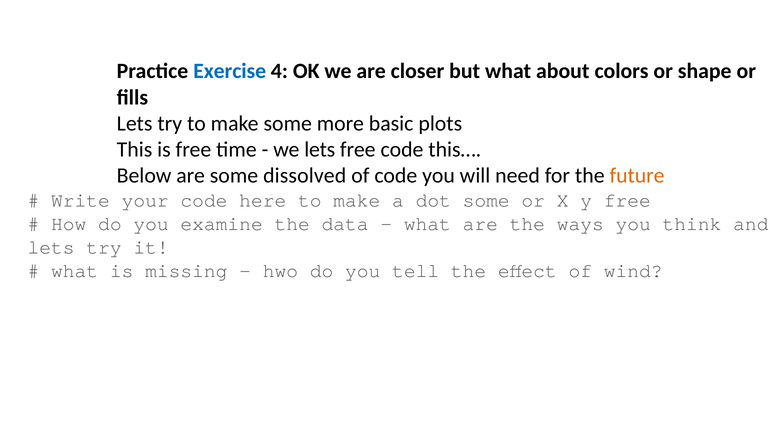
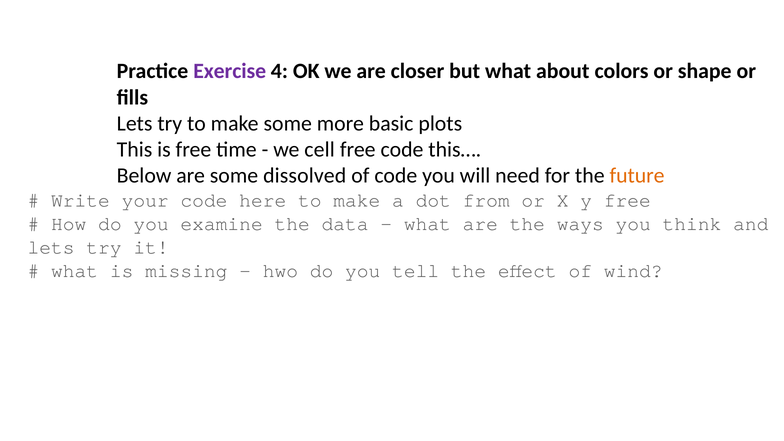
Exercise colour: blue -> purple
we lets: lets -> cell
dot some: some -> from
